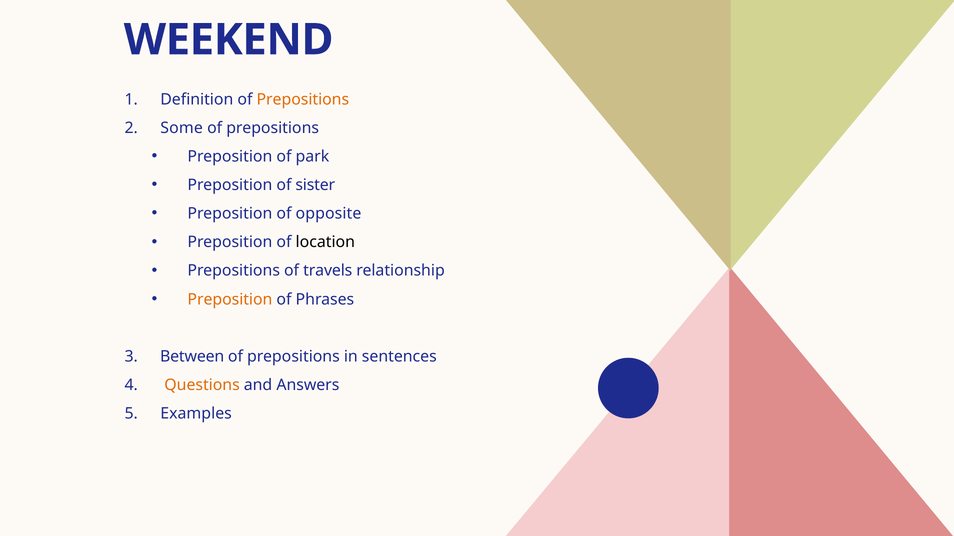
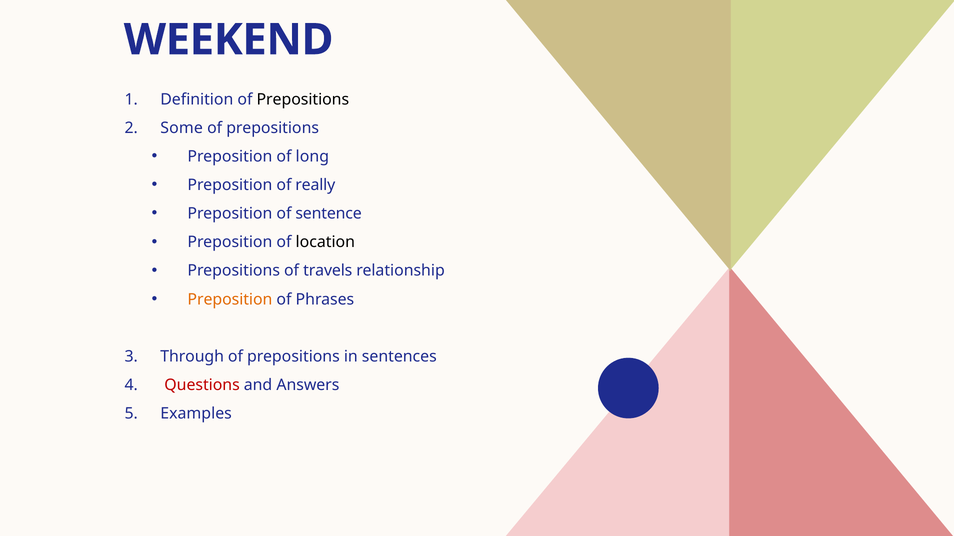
Prepositions at (303, 100) colour: orange -> black
park: park -> long
sister: sister -> really
opposite: opposite -> sentence
Between: Between -> Through
Questions colour: orange -> red
